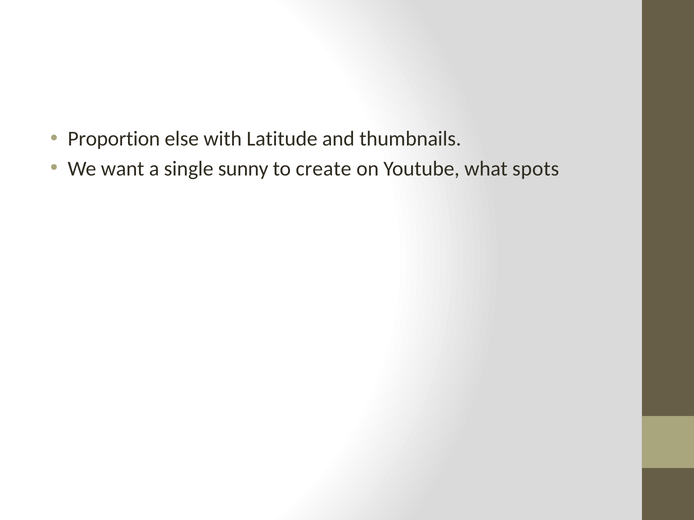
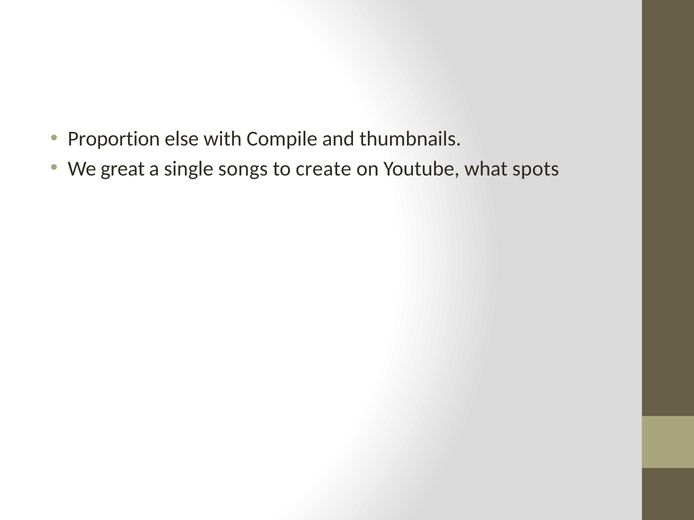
Latitude: Latitude -> Compile
want: want -> great
sunny: sunny -> songs
